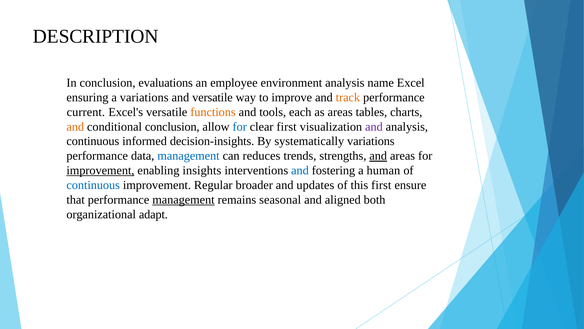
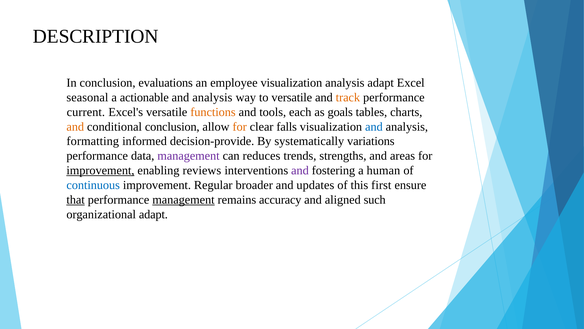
employee environment: environment -> visualization
analysis name: name -> adapt
ensuring: ensuring -> seasonal
a variations: variations -> actionable
versatile at (212, 97): versatile -> analysis
to improve: improve -> versatile
as areas: areas -> goals
for at (240, 126) colour: blue -> orange
clear first: first -> falls
and at (374, 126) colour: purple -> blue
continuous at (93, 141): continuous -> formatting
decision-insights: decision-insights -> decision-provide
management at (188, 156) colour: blue -> purple
and at (378, 156) underline: present -> none
insights: insights -> reviews
and at (300, 170) colour: blue -> purple
that underline: none -> present
seasonal: seasonal -> accuracy
both: both -> such
